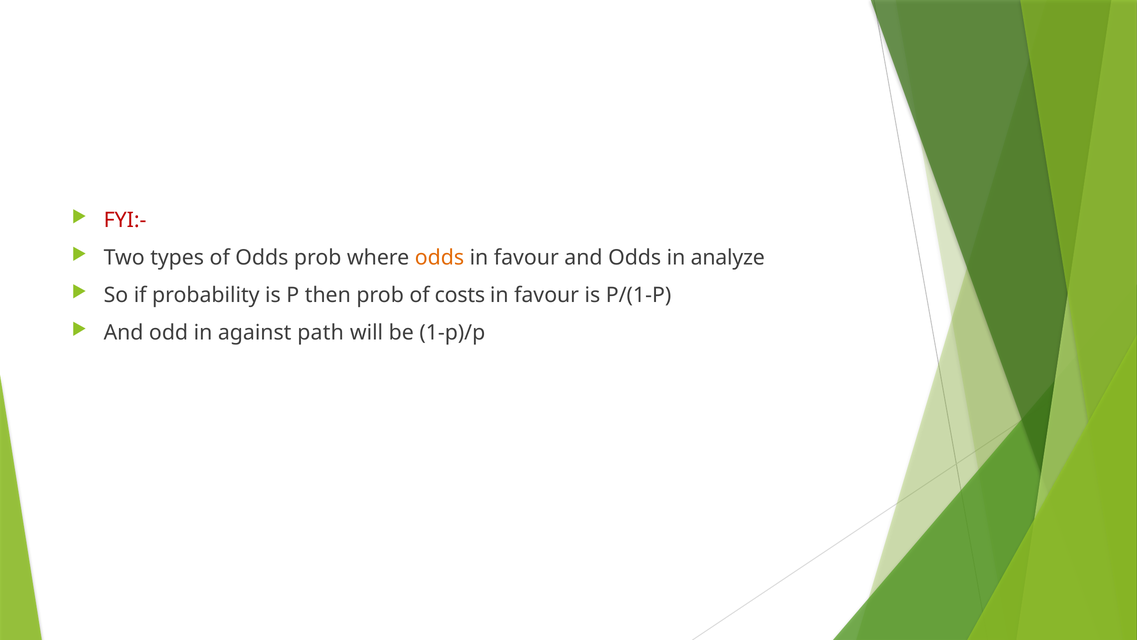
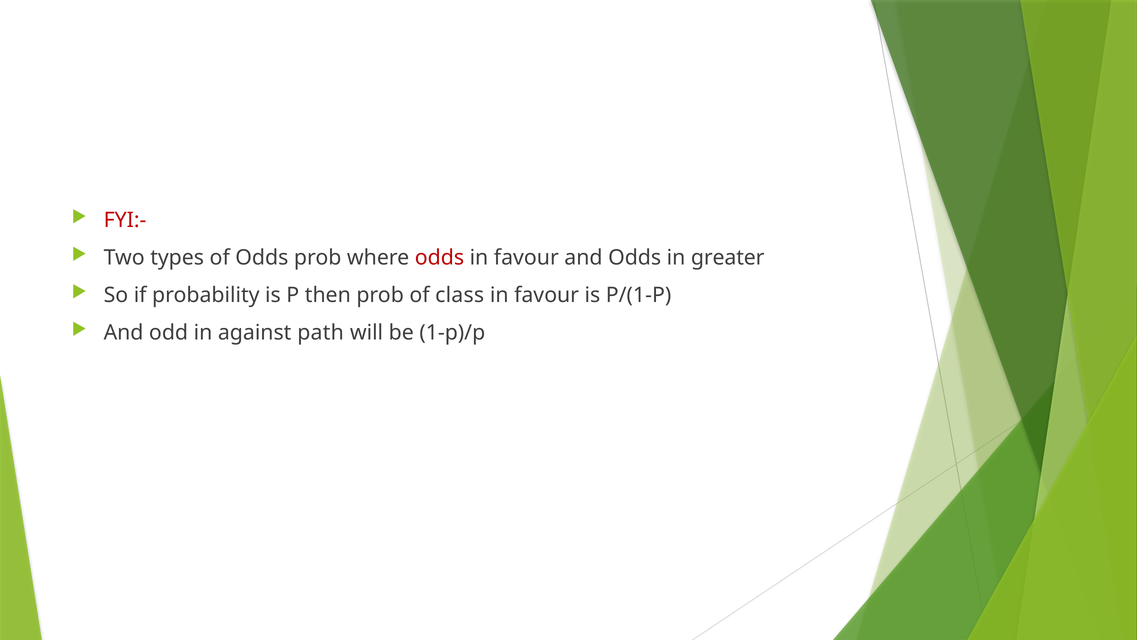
odds at (439, 257) colour: orange -> red
analyze: analyze -> greater
costs: costs -> class
